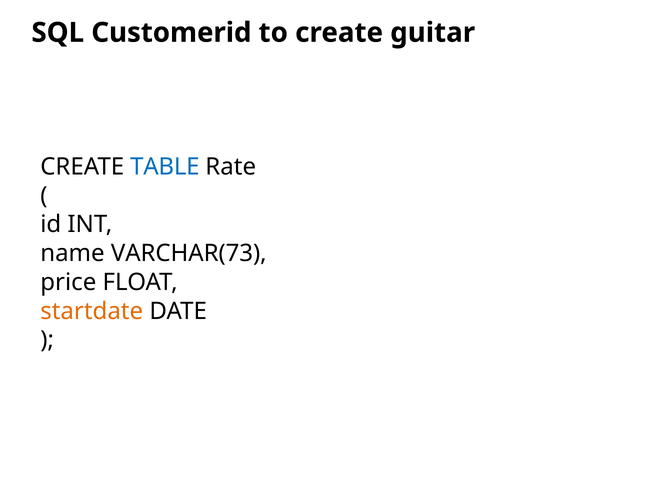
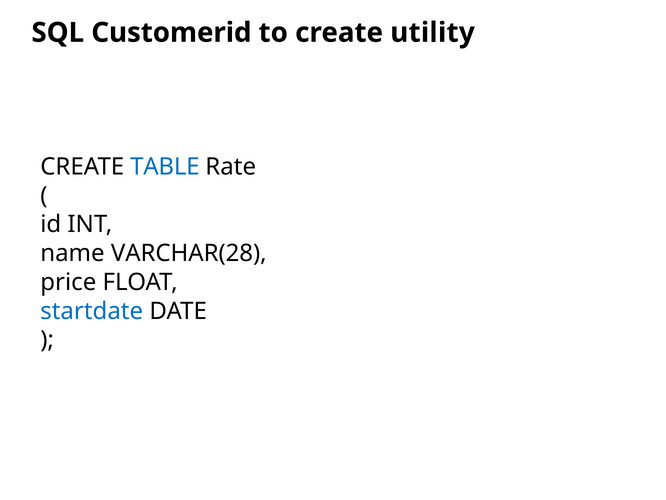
guitar: guitar -> utility
VARCHAR(73: VARCHAR(73 -> VARCHAR(28
startdate colour: orange -> blue
